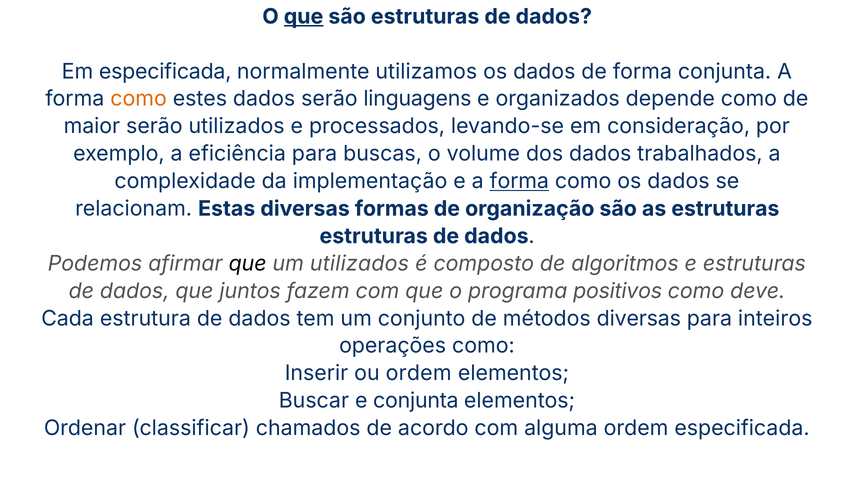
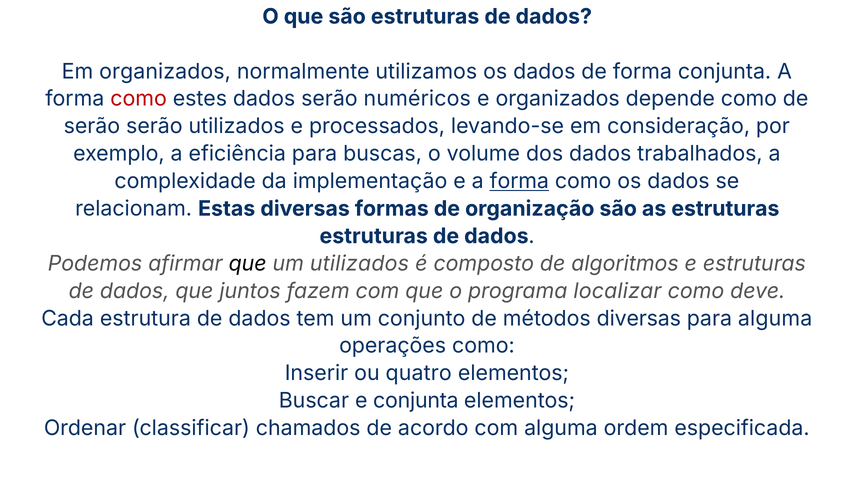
que at (304, 17) underline: present -> none
Em especificada: especificada -> organizados
como at (139, 99) colour: orange -> red
linguagens: linguagens -> numéricos
maior at (92, 126): maior -> serão
positivos: positivos -> localizar
para inteiros: inteiros -> alguma
ou ordem: ordem -> quatro
